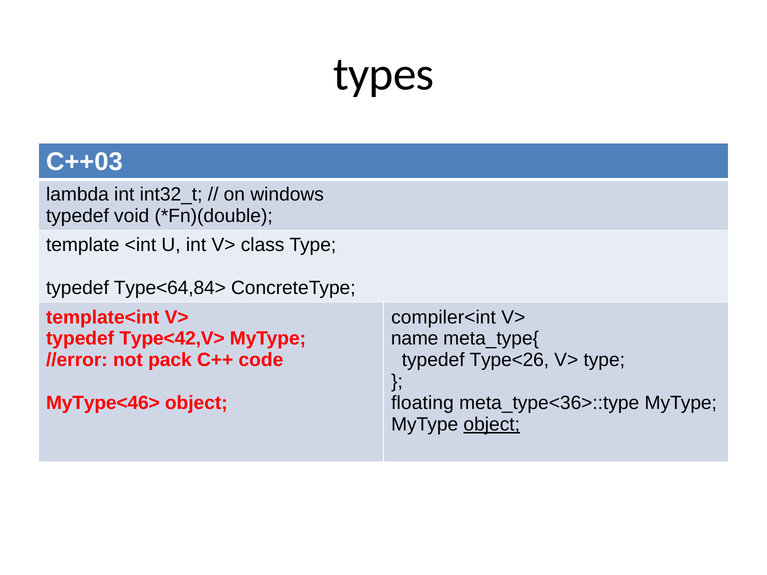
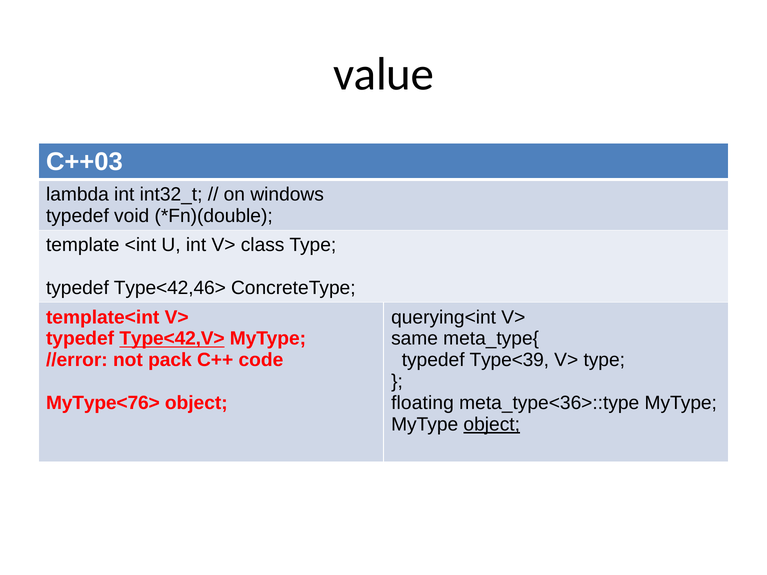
types: types -> value
Type<64,84>: Type<64,84> -> Type<42,46>
compiler<int: compiler<int -> querying<int
Type<42,V> underline: none -> present
name: name -> same
Type<26: Type<26 -> Type<39
MyType<46>: MyType<46> -> MyType<76>
